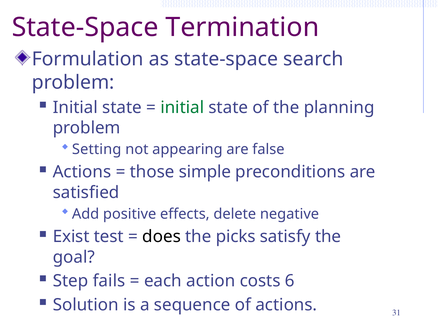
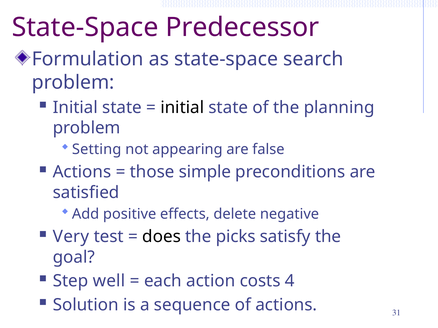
Termination: Termination -> Predecessor
initial at (182, 108) colour: green -> black
Exist: Exist -> Very
fails: fails -> well
6: 6 -> 4
